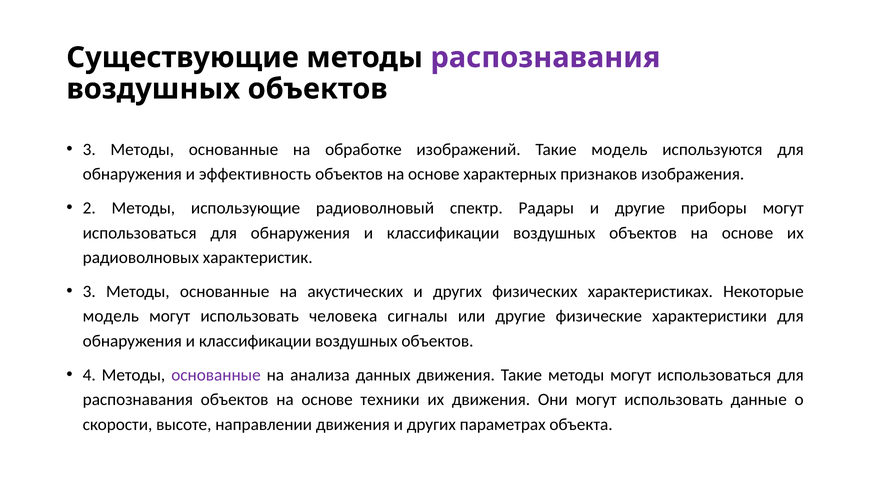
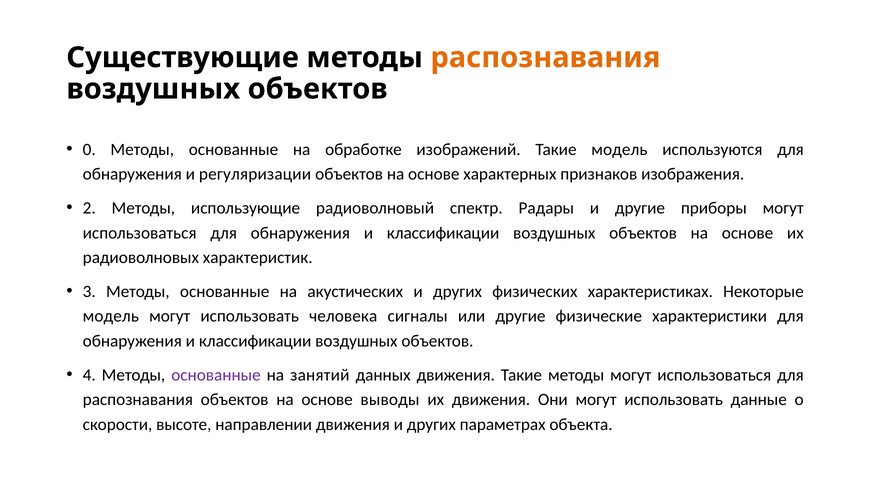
распознавания at (545, 58) colour: purple -> orange
3 at (89, 149): 3 -> 0
эффективность: эффективность -> регуляризации
анализа: анализа -> занятий
техники: техники -> выводы
